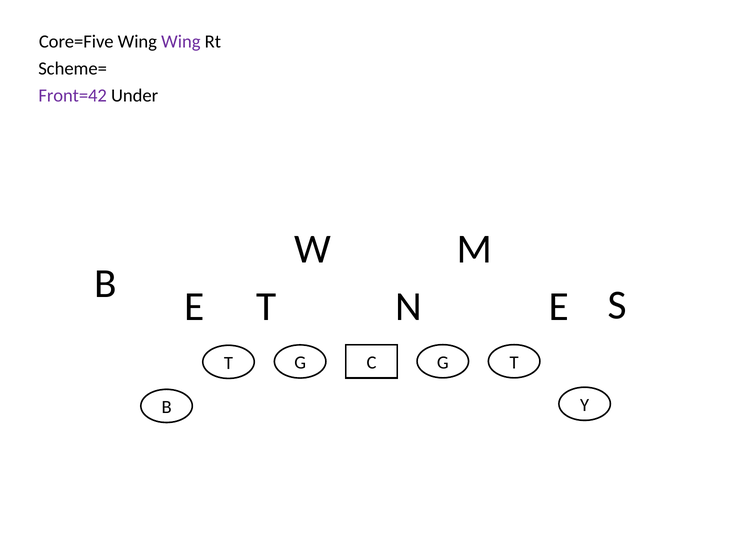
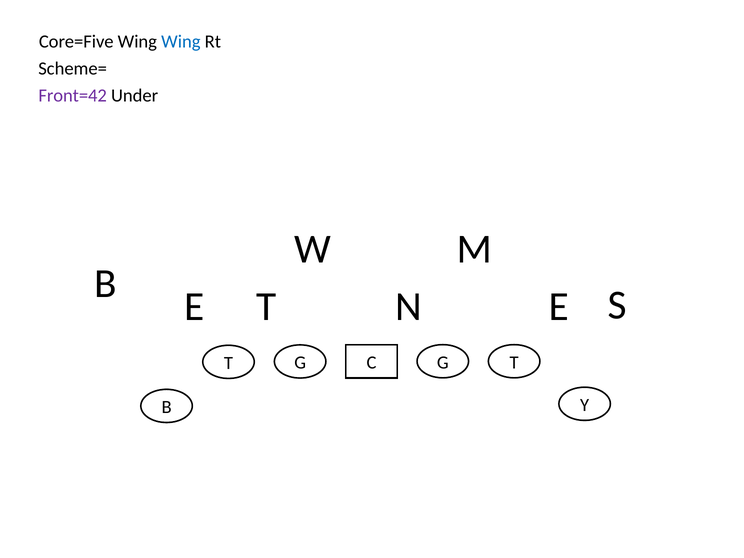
Wing at (181, 41) colour: purple -> blue
